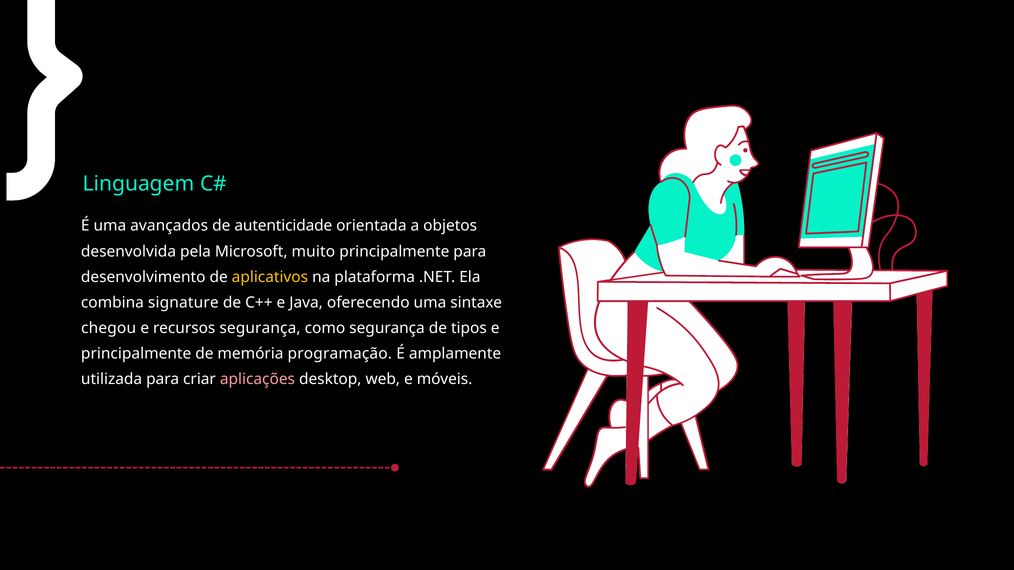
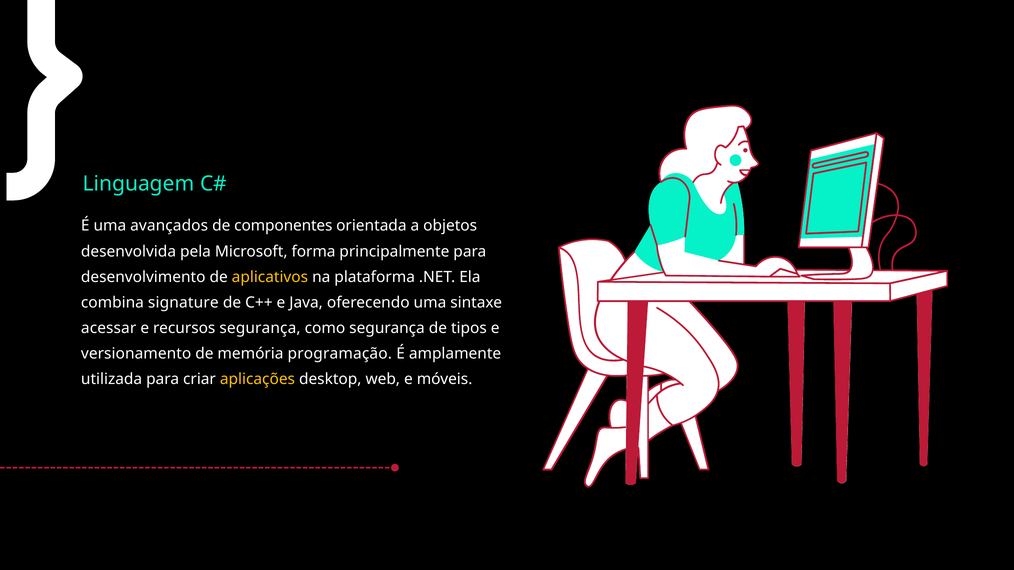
autenticidade: autenticidade -> componentes
muito: muito -> forma
chegou: chegou -> acessar
principalmente at (136, 354): principalmente -> versionamento
aplicações colour: pink -> yellow
